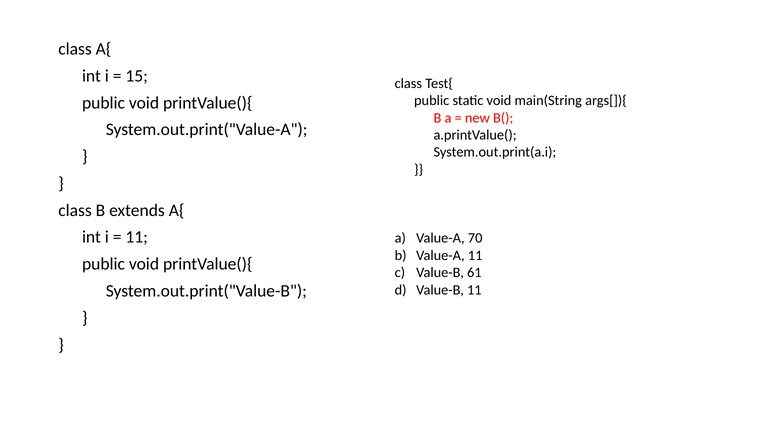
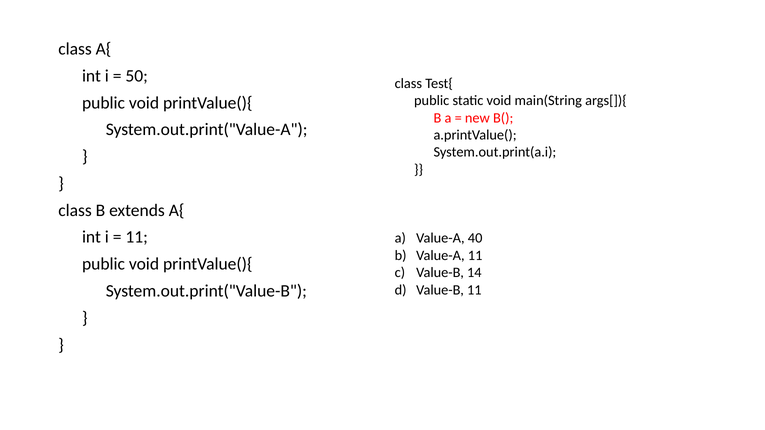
15: 15 -> 50
70: 70 -> 40
61: 61 -> 14
